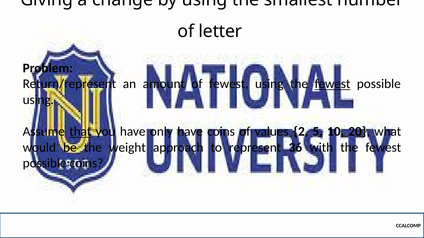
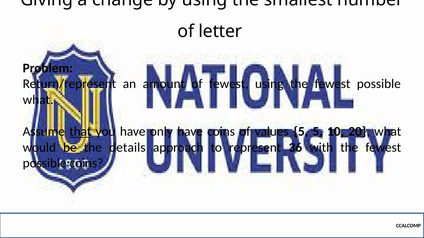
fewest at (333, 84) underline: present -> none
using at (38, 100): using -> what
values 2: 2 -> 5
weight: weight -> details
